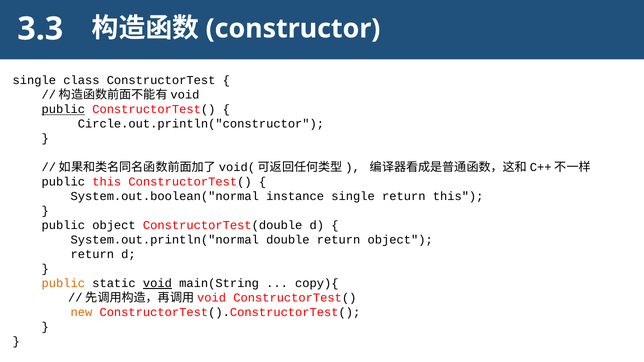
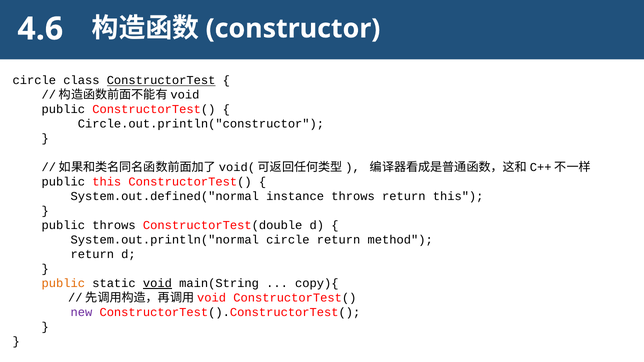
3.3: 3.3 -> 4.6
single at (34, 81): single -> circle
ConstructorTest underline: none -> present
public at (63, 110) underline: present -> none
System.out.boolean("normal: System.out.boolean("normal -> System.out.defined("normal
instance single: single -> throws
public object: object -> throws
System.out.println("normal double: double -> circle
return object: object -> method
new colour: orange -> purple
